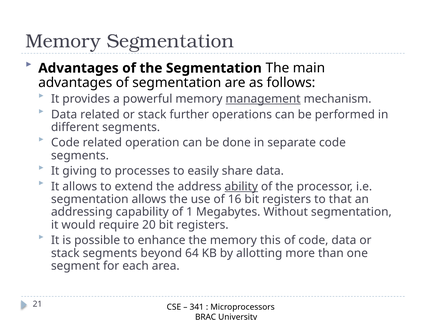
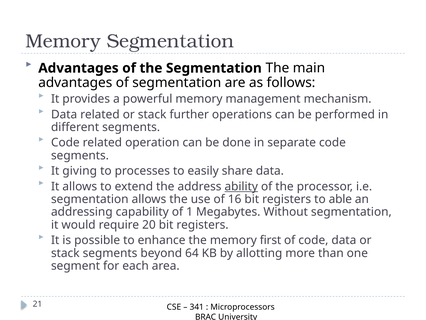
management underline: present -> none
that: that -> able
this: this -> first
